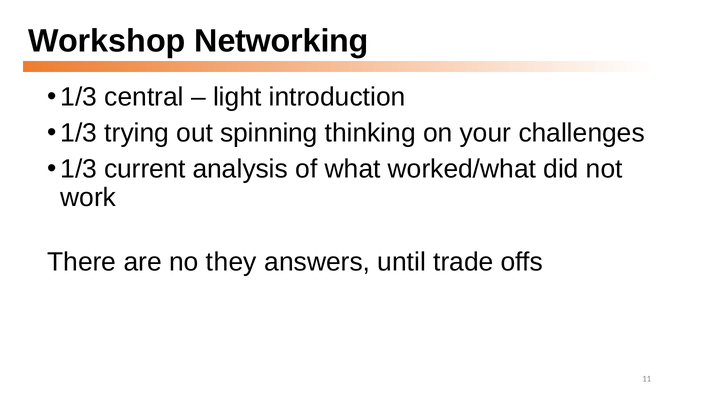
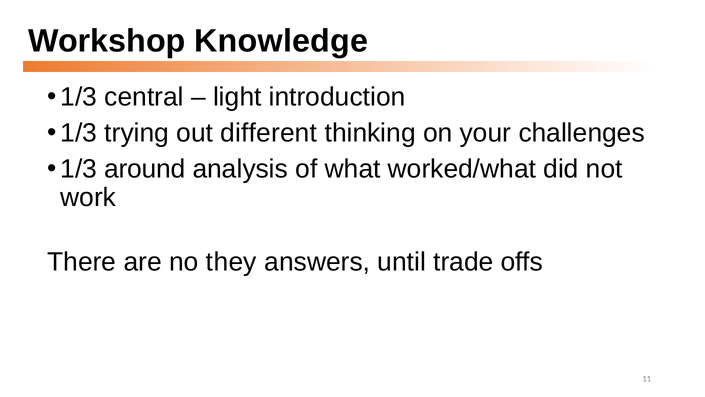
Networking: Networking -> Knowledge
spinning: spinning -> different
current: current -> around
